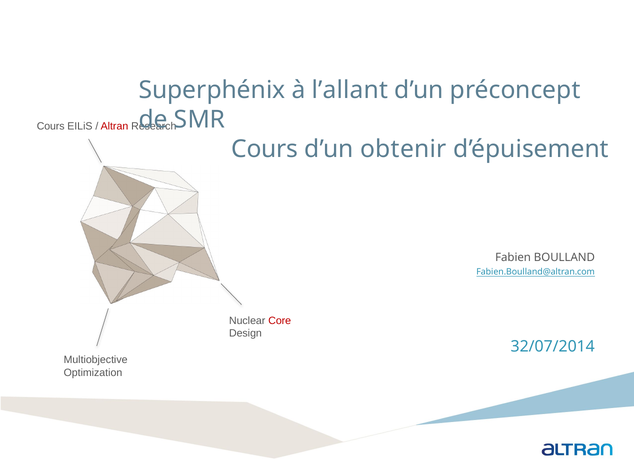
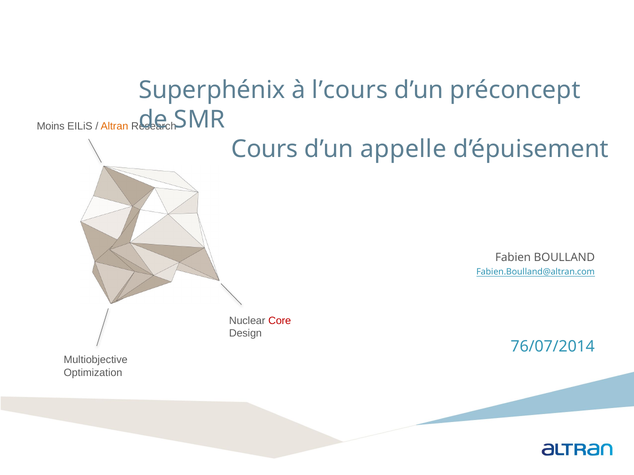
l’allant: l’allant -> l’cours
Cours at (51, 127): Cours -> Moins
Altran colour: red -> orange
obtenir: obtenir -> appelle
32/07/2014: 32/07/2014 -> 76/07/2014
